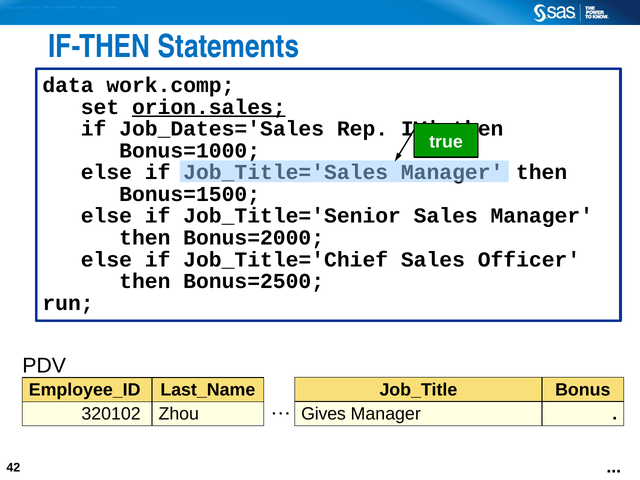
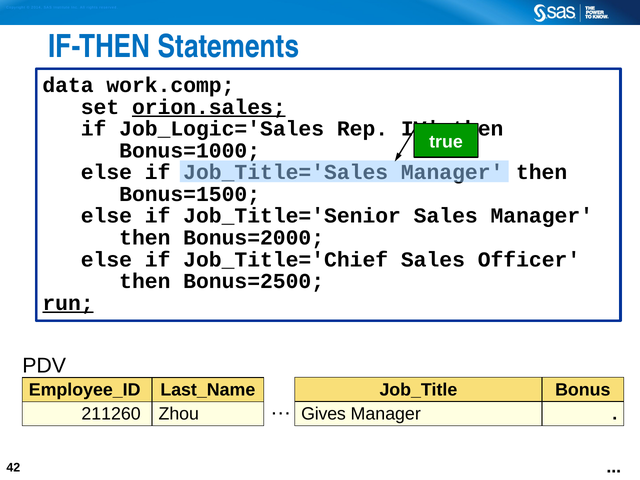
Job_Dates='Sales: Job_Dates='Sales -> Job_Logic='Sales
run underline: none -> present
320102: 320102 -> 211260
